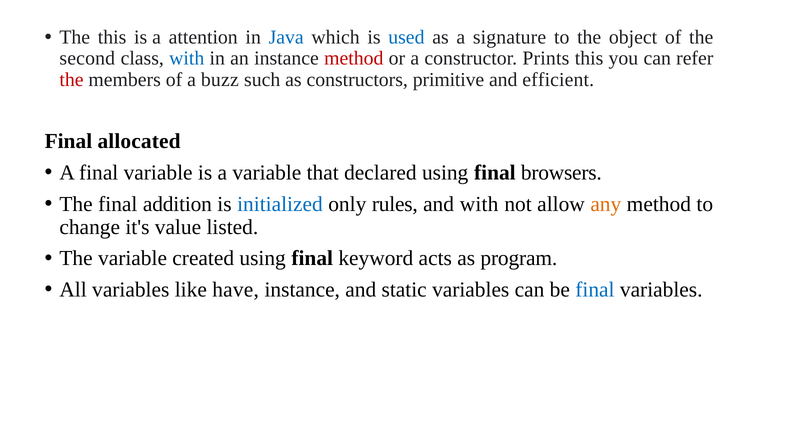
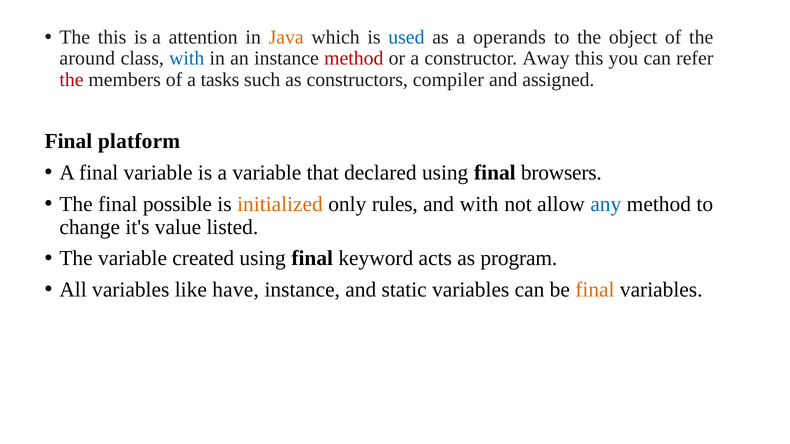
Java colour: blue -> orange
signature: signature -> operands
second: second -> around
Prints: Prints -> Away
buzz: buzz -> tasks
primitive: primitive -> compiler
efficient: efficient -> assigned
allocated: allocated -> platform
addition: addition -> possible
initialized colour: blue -> orange
any colour: orange -> blue
final at (595, 290) colour: blue -> orange
